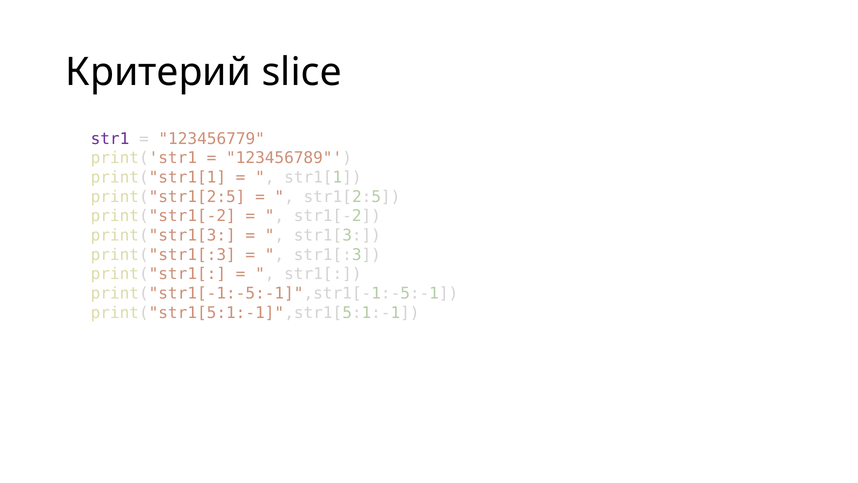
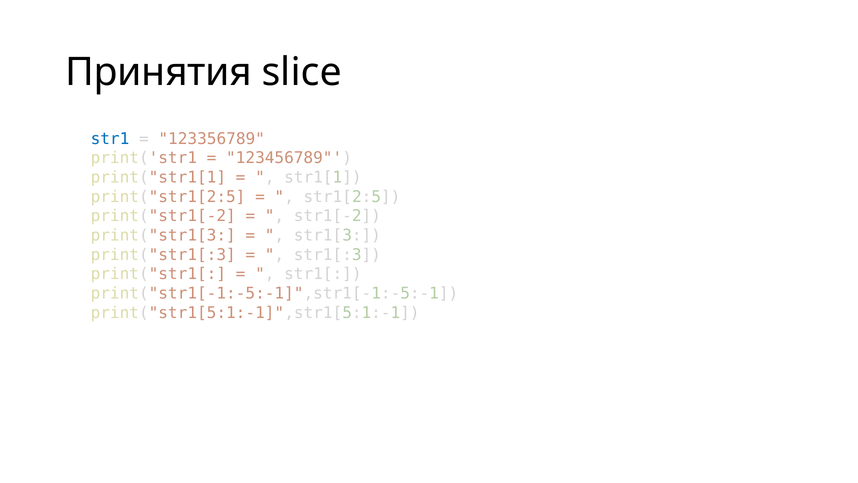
Критерий: Критерий -> Принятия
str1 colour: purple -> blue
123456779: 123456779 -> 123356789
